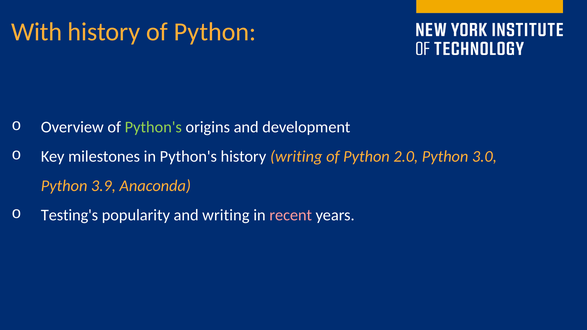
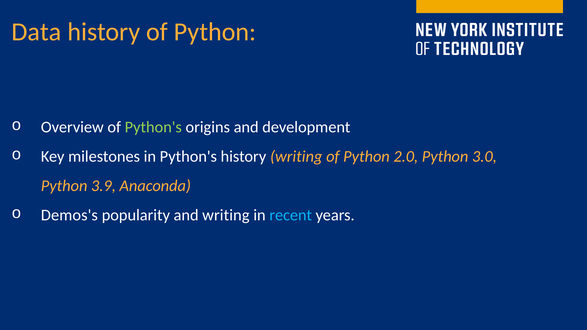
With: With -> Data
Testing's: Testing's -> Demos's
recent colour: pink -> light blue
